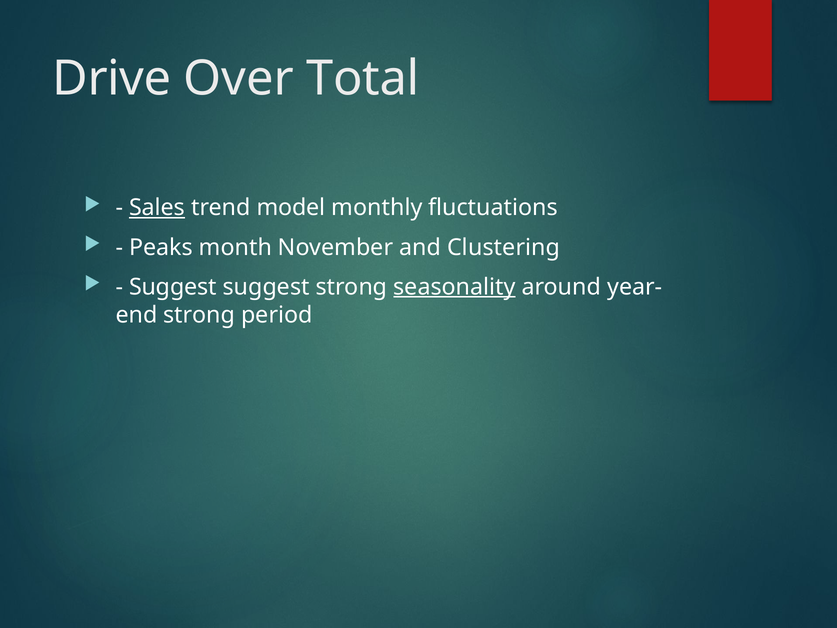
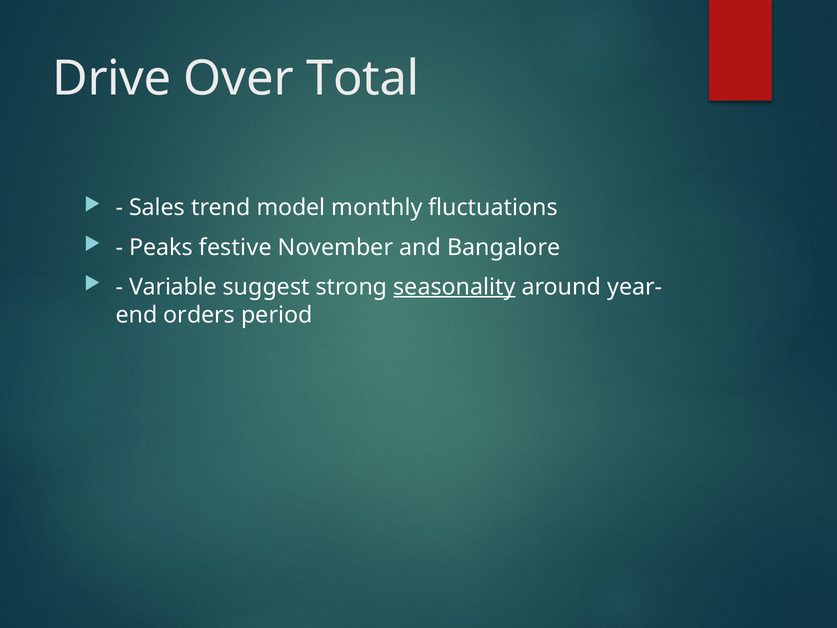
Sales underline: present -> none
month: month -> festive
Clustering: Clustering -> Bangalore
Suggest at (173, 287): Suggest -> Variable
strong at (199, 315): strong -> orders
